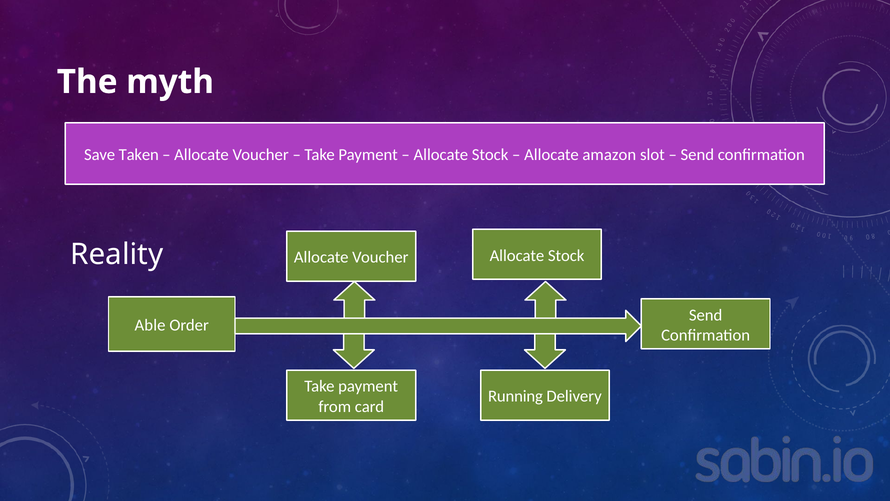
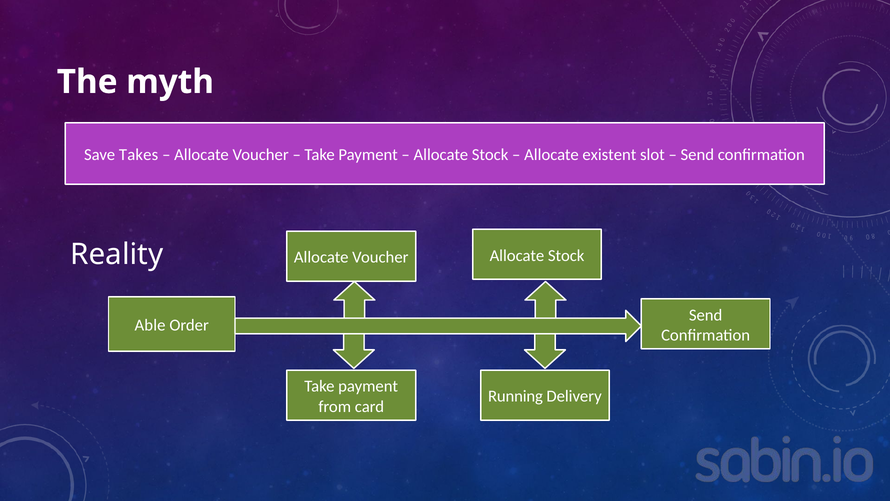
Taken: Taken -> Takes
amazon: amazon -> existent
